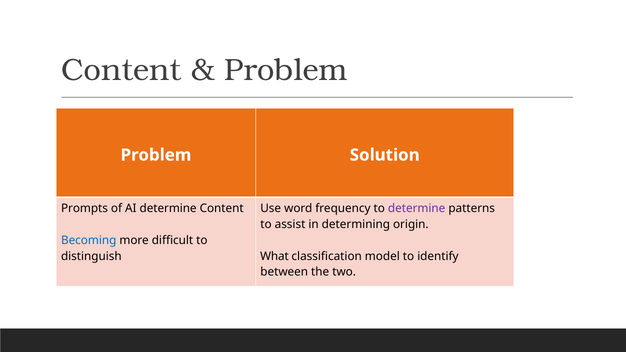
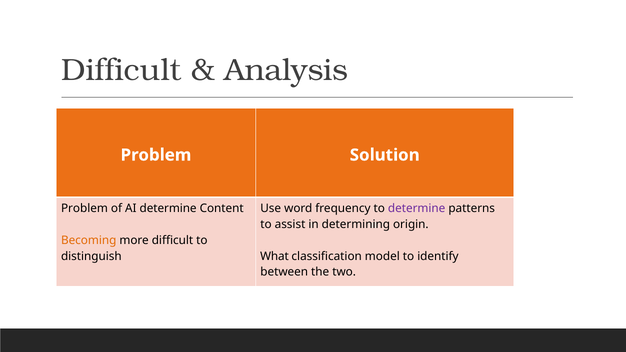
Content at (121, 70): Content -> Difficult
Problem at (286, 70): Problem -> Analysis
Prompts at (84, 208): Prompts -> Problem
Becoming colour: blue -> orange
